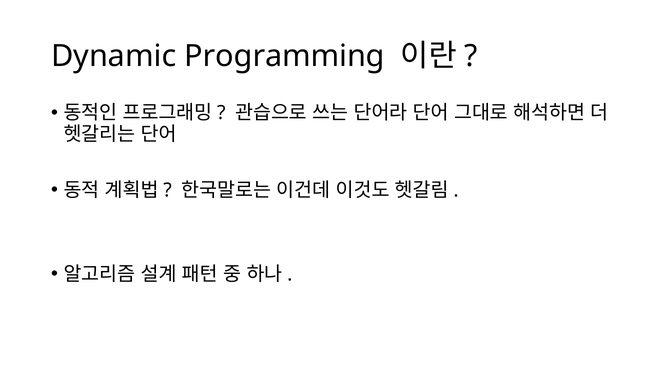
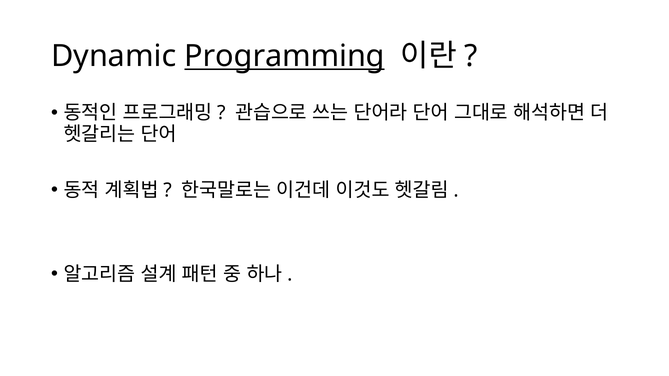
Programming underline: none -> present
